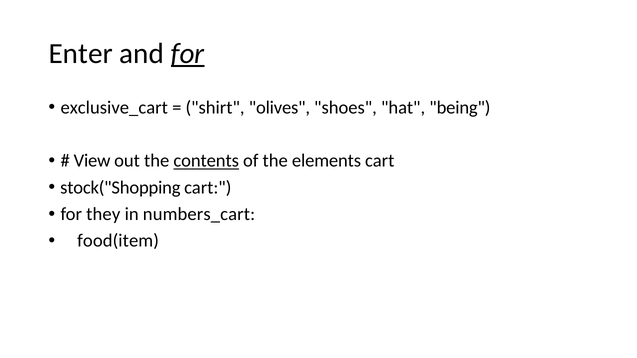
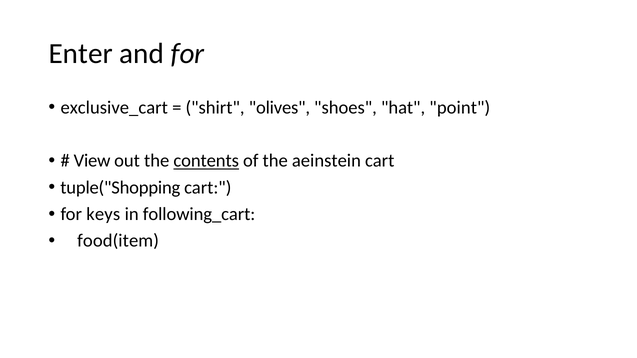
for at (188, 54) underline: present -> none
being: being -> point
elements: elements -> aeinstein
stock("Shopping: stock("Shopping -> tuple("Shopping
they: they -> keys
numbers_cart: numbers_cart -> following_cart
